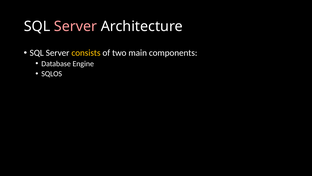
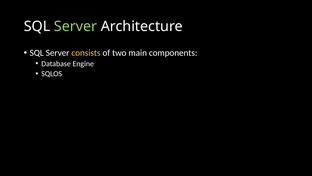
Server at (76, 26) colour: pink -> light green
